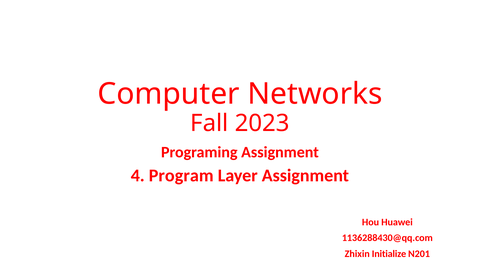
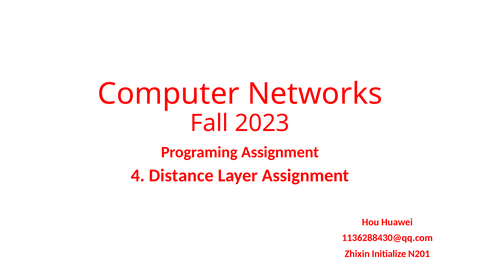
Program: Program -> Distance
